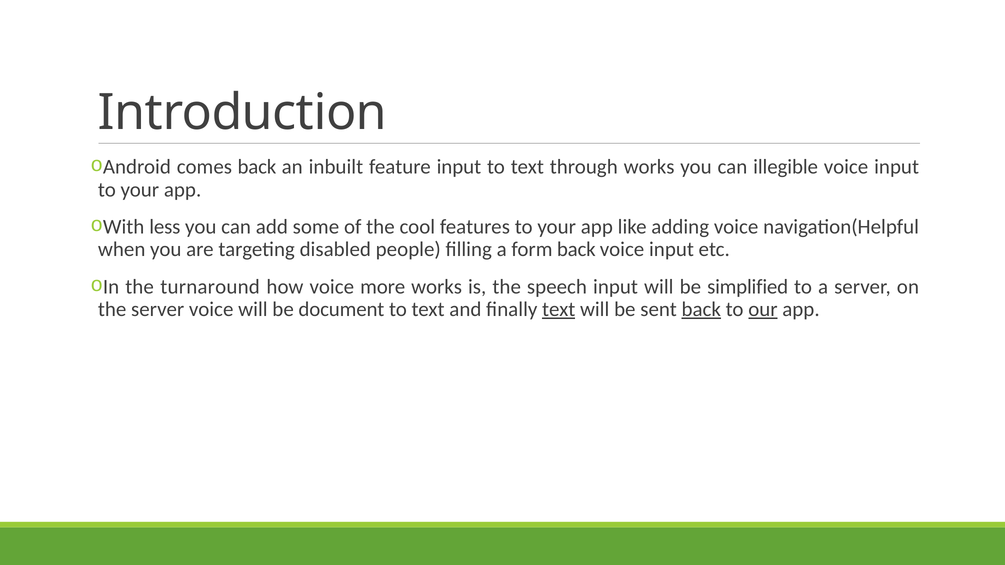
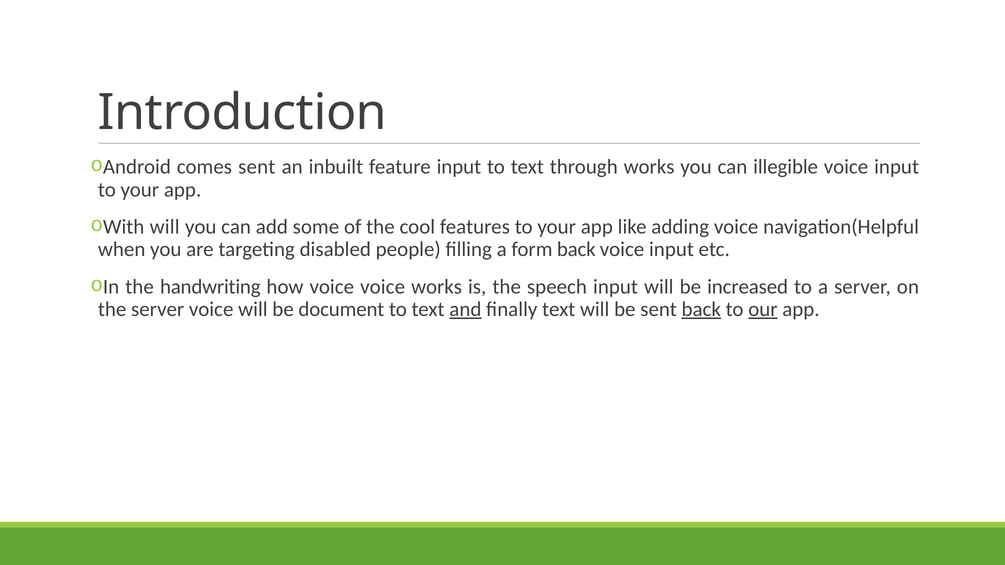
comes back: back -> sent
less at (165, 227): less -> will
turnaround: turnaround -> handwriting
voice more: more -> voice
simplified: simplified -> increased
and underline: none -> present
text at (559, 309) underline: present -> none
